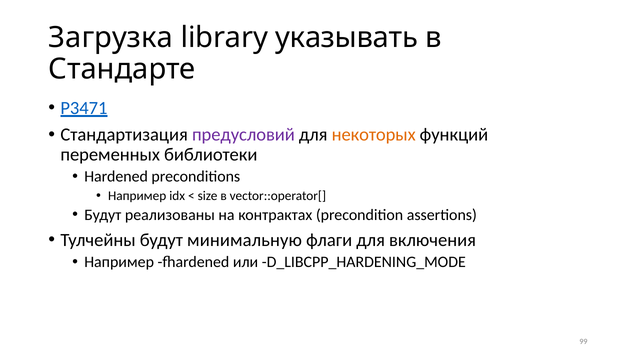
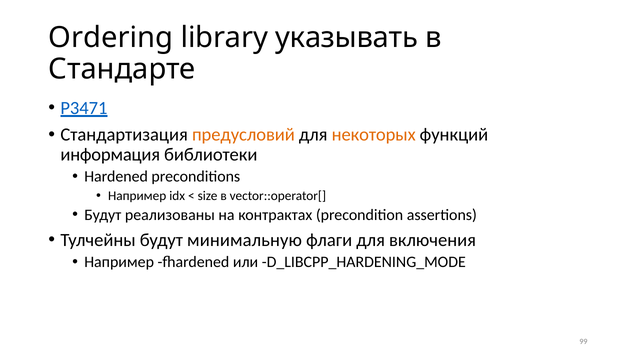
Загрузка: Загрузка -> Ordering
предусловий colour: purple -> orange
переменных: переменных -> информация
